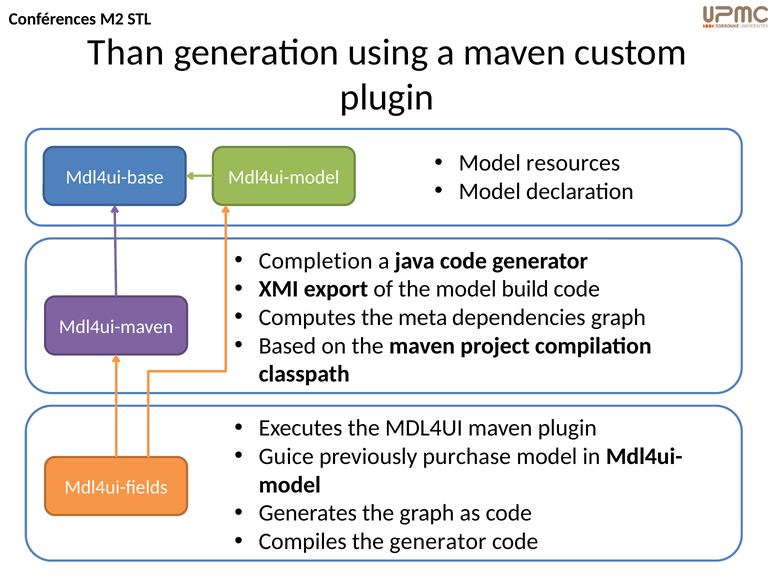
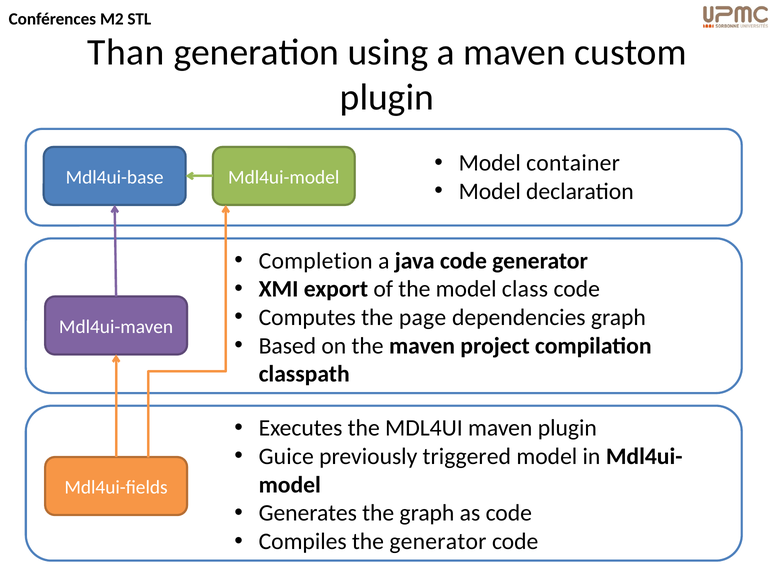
resources: resources -> container
build: build -> class
meta: meta -> page
purchase: purchase -> triggered
